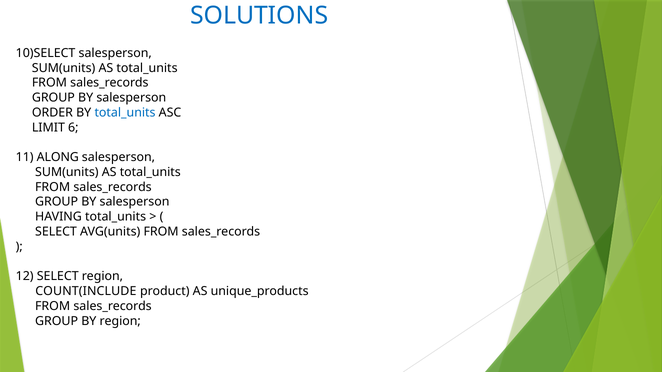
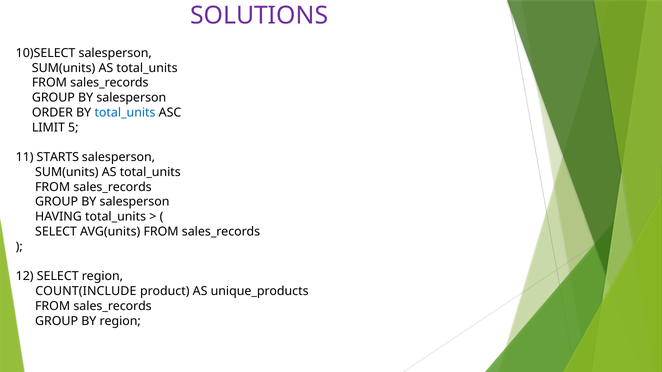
SOLUTIONS colour: blue -> purple
6: 6 -> 5
ALONG: ALONG -> STARTS
